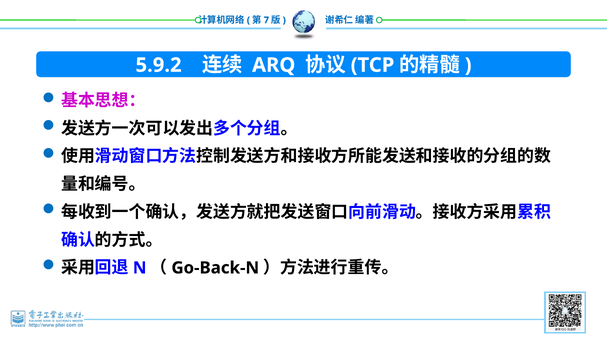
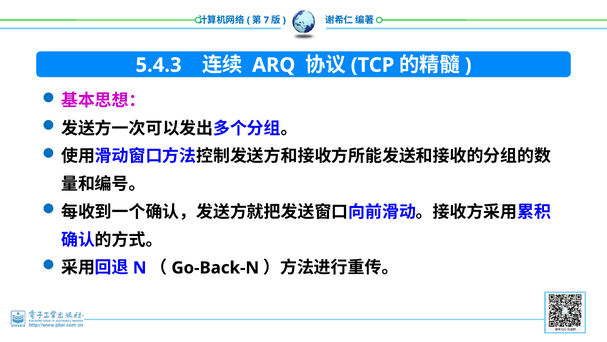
5.9.2: 5.9.2 -> 5.4.3
